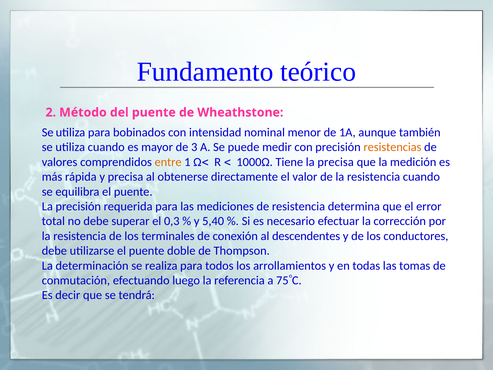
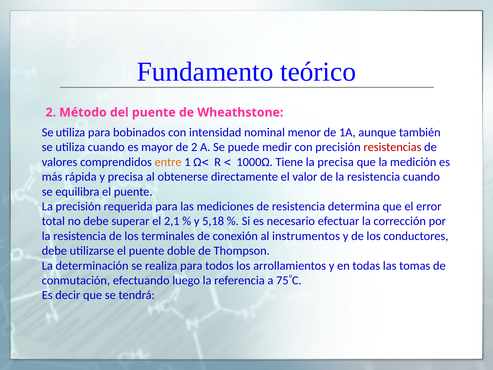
de 3: 3 -> 2
resistencias colour: orange -> red
0,3: 0,3 -> 2,1
5,40: 5,40 -> 5,18
descendentes: descendentes -> instrumentos
